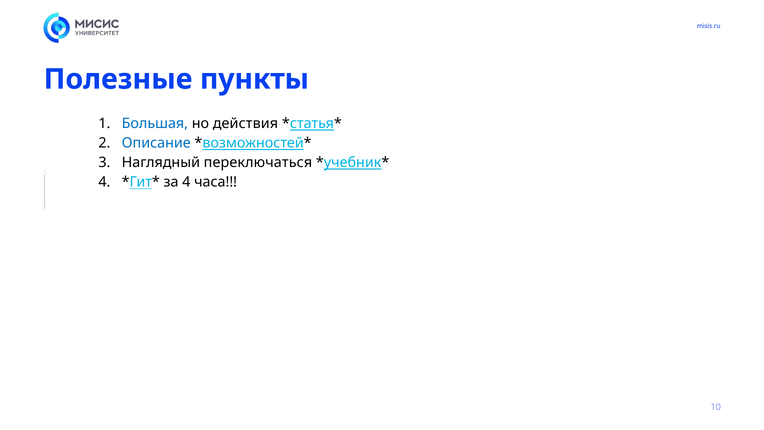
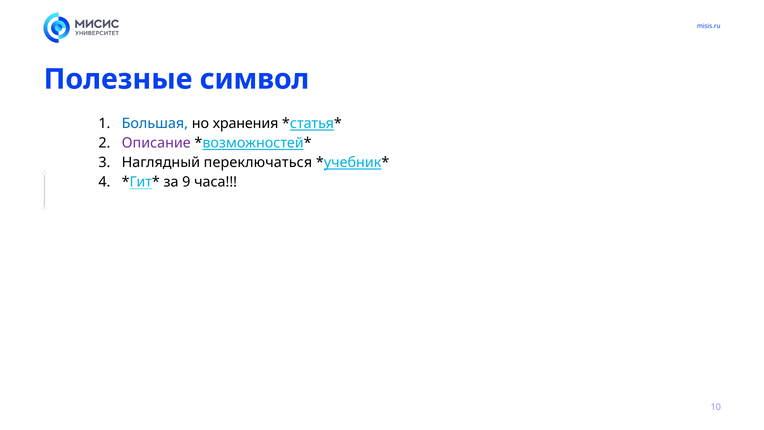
пункты: пункты -> символ
действия: действия -> хранения
Описание colour: blue -> purple
за 4: 4 -> 9
